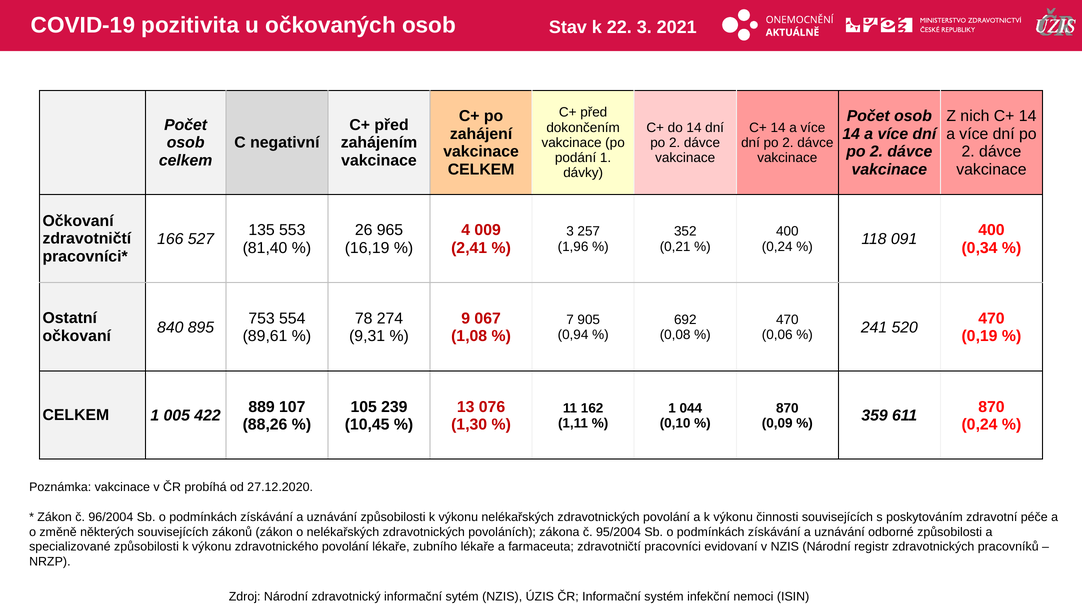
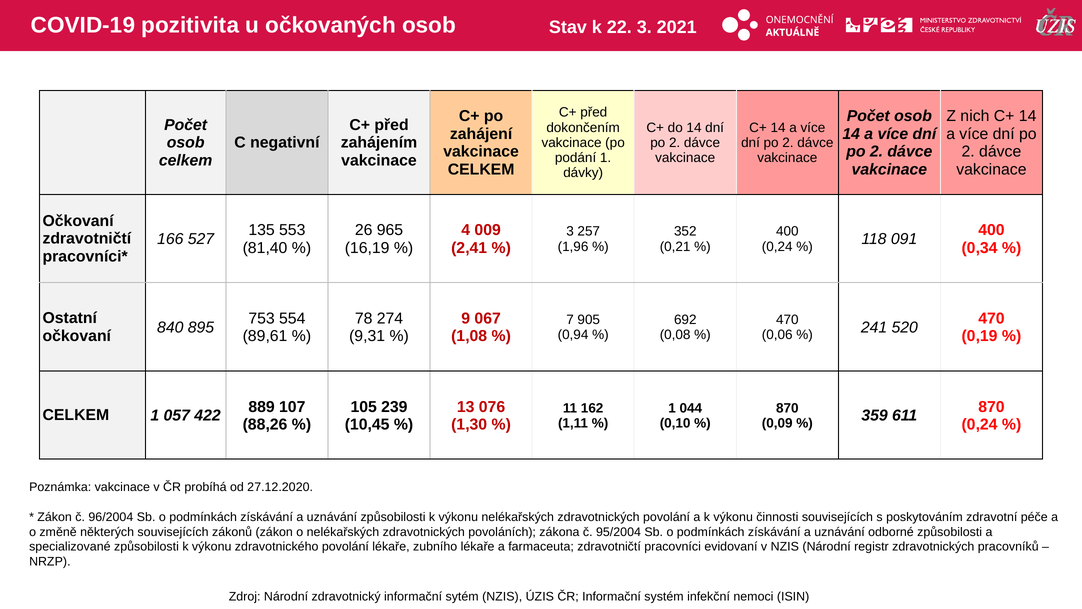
005: 005 -> 057
